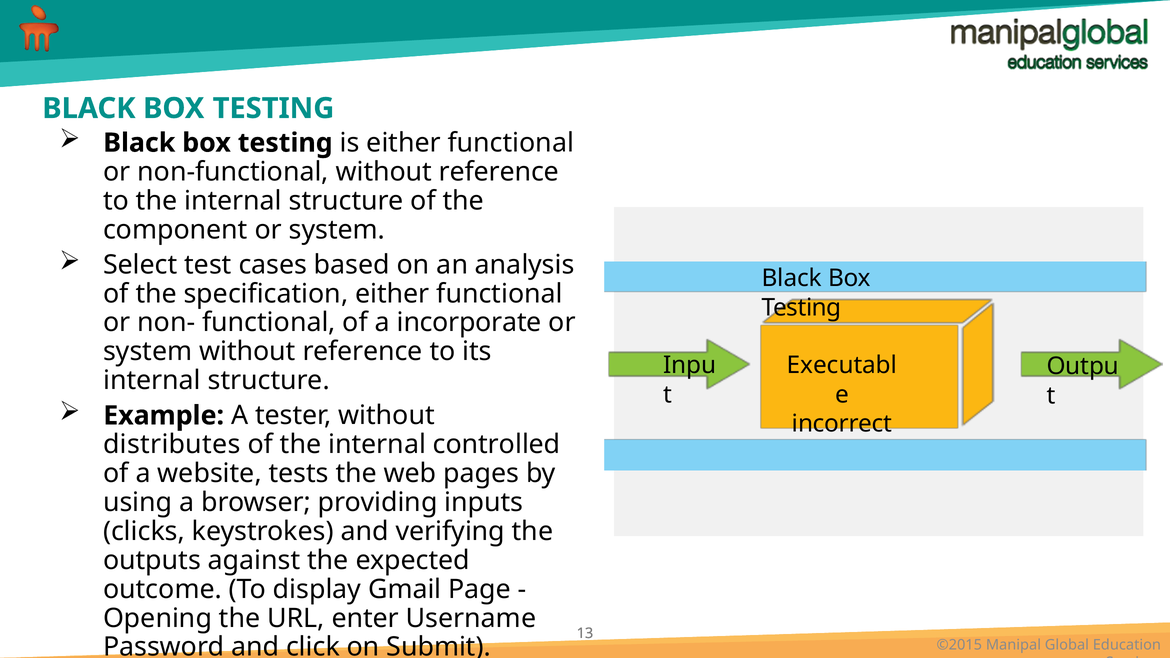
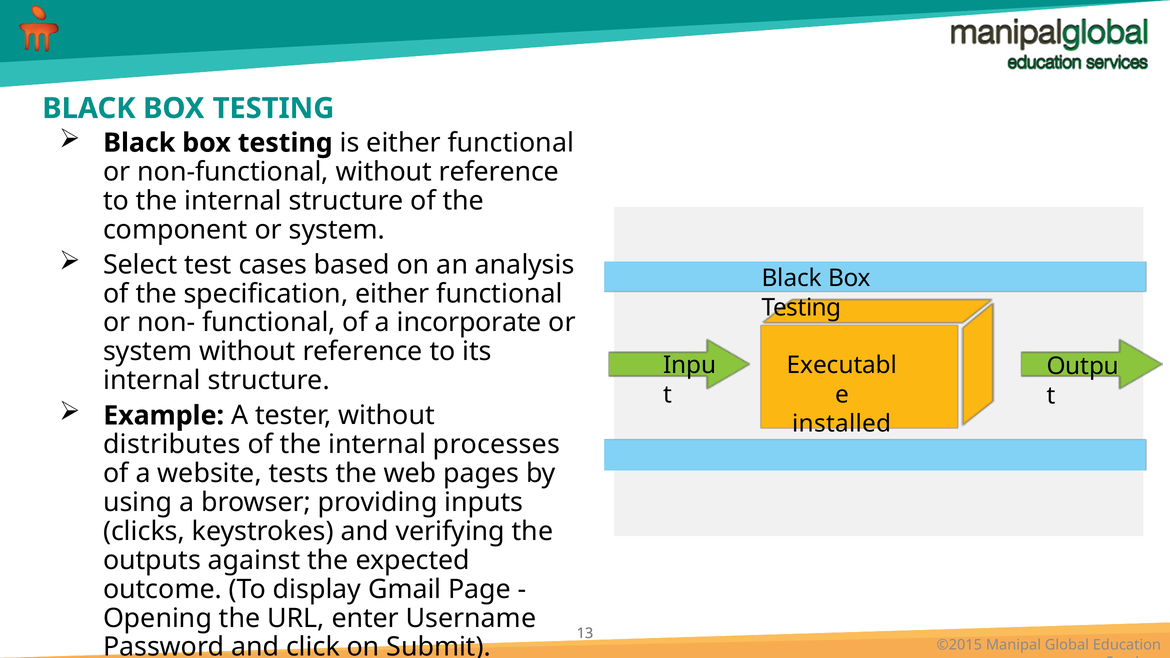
incorrect: incorrect -> installed
controlled: controlled -> processes
